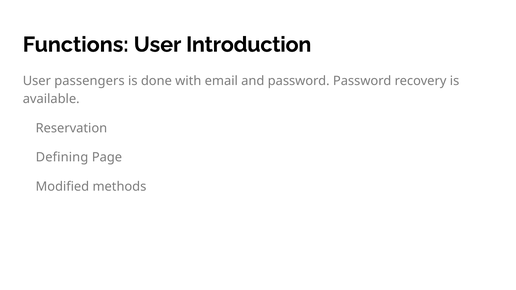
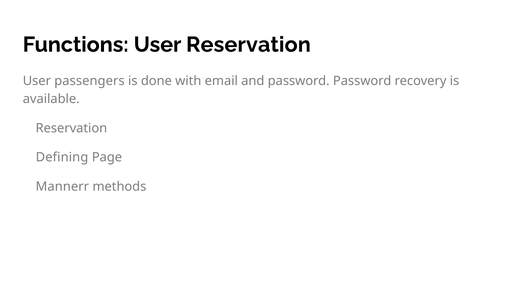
User Introduction: Introduction -> Reservation
Modified: Modified -> Mannerr
